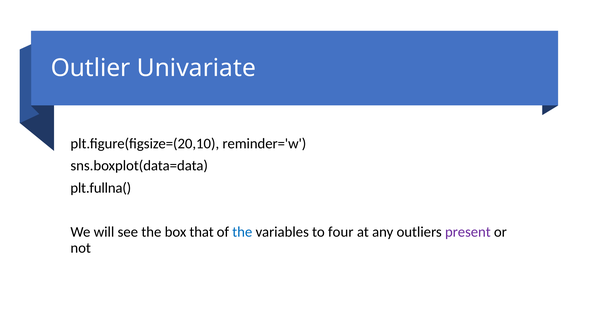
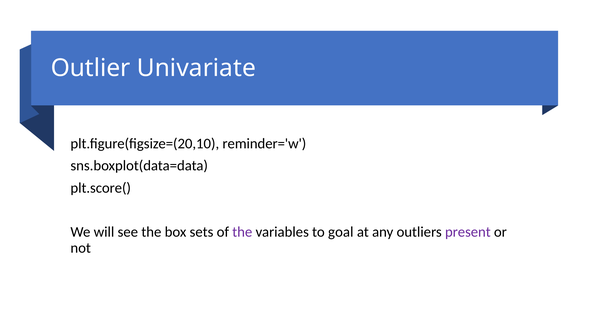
plt.fullna(: plt.fullna( -> plt.score(
that: that -> sets
the at (242, 231) colour: blue -> purple
four: four -> goal
